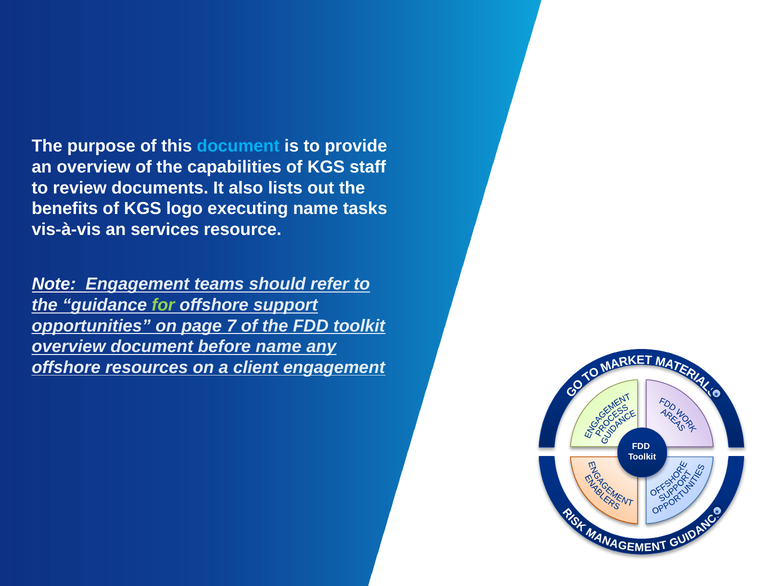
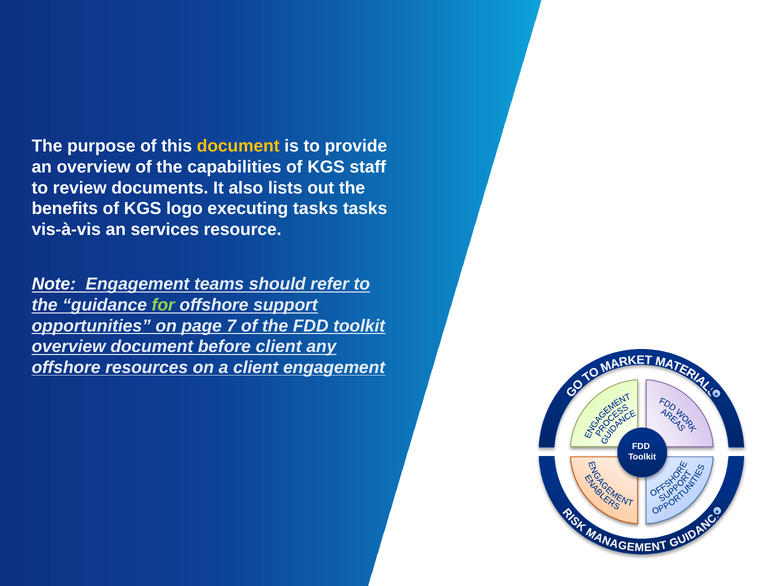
document at (238, 146) colour: light blue -> yellow
executing name: name -> tasks
before name: name -> client
